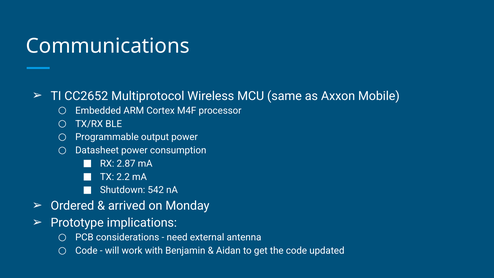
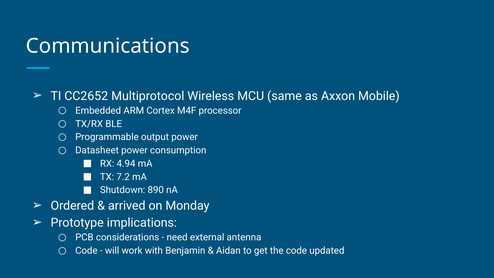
2.87: 2.87 -> 4.94
2.2: 2.2 -> 7.2
542: 542 -> 890
